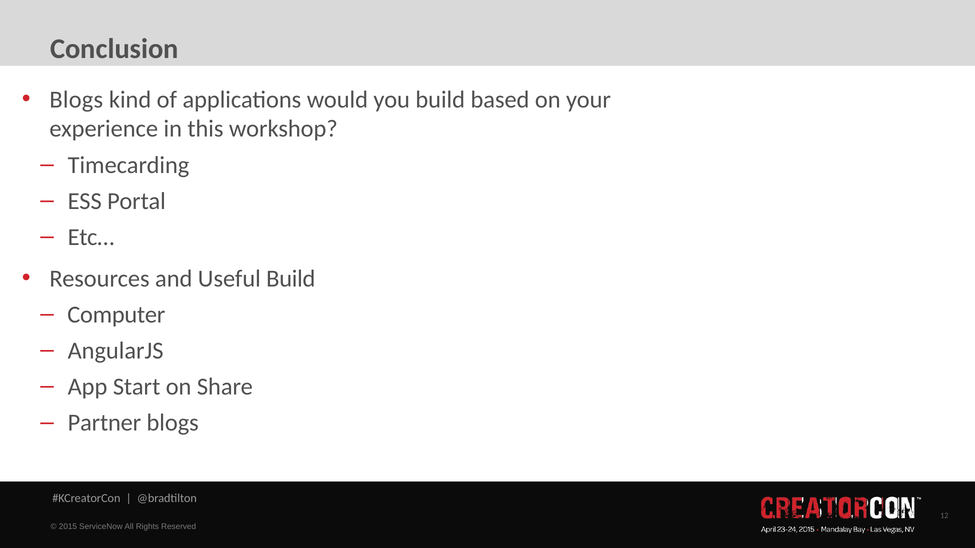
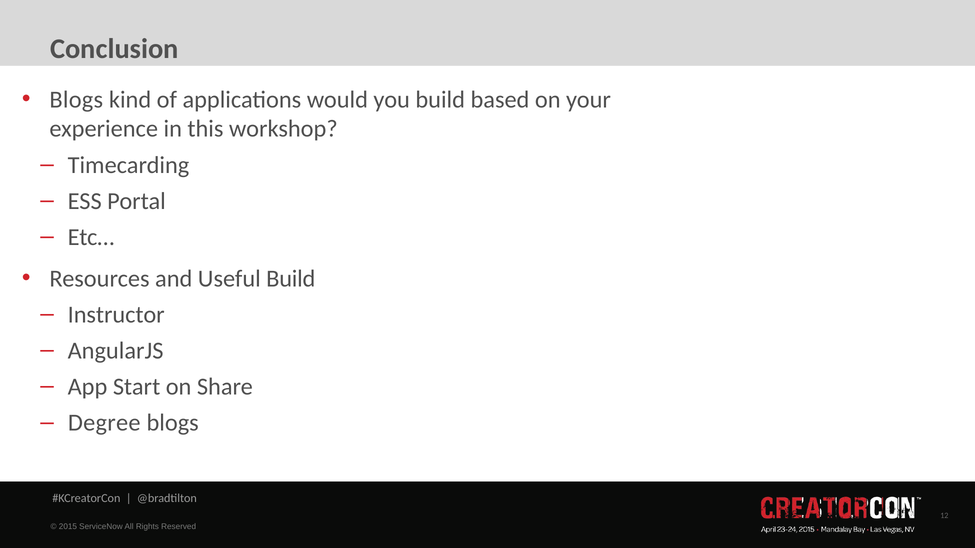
Computer: Computer -> Instructor
Partner: Partner -> Degree
